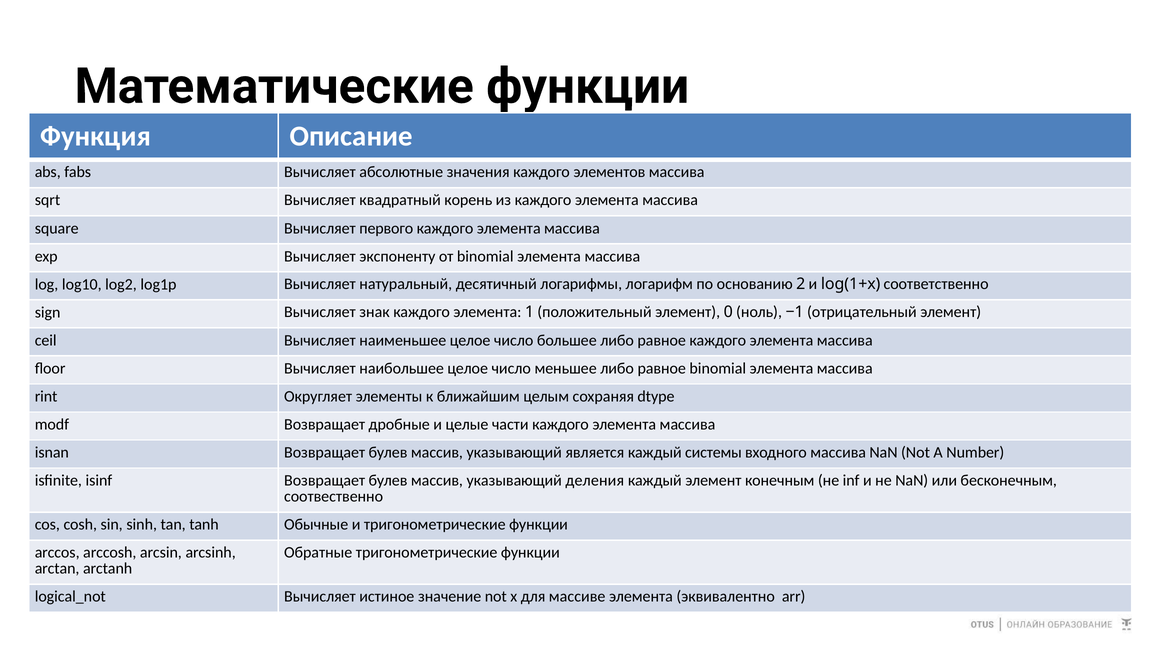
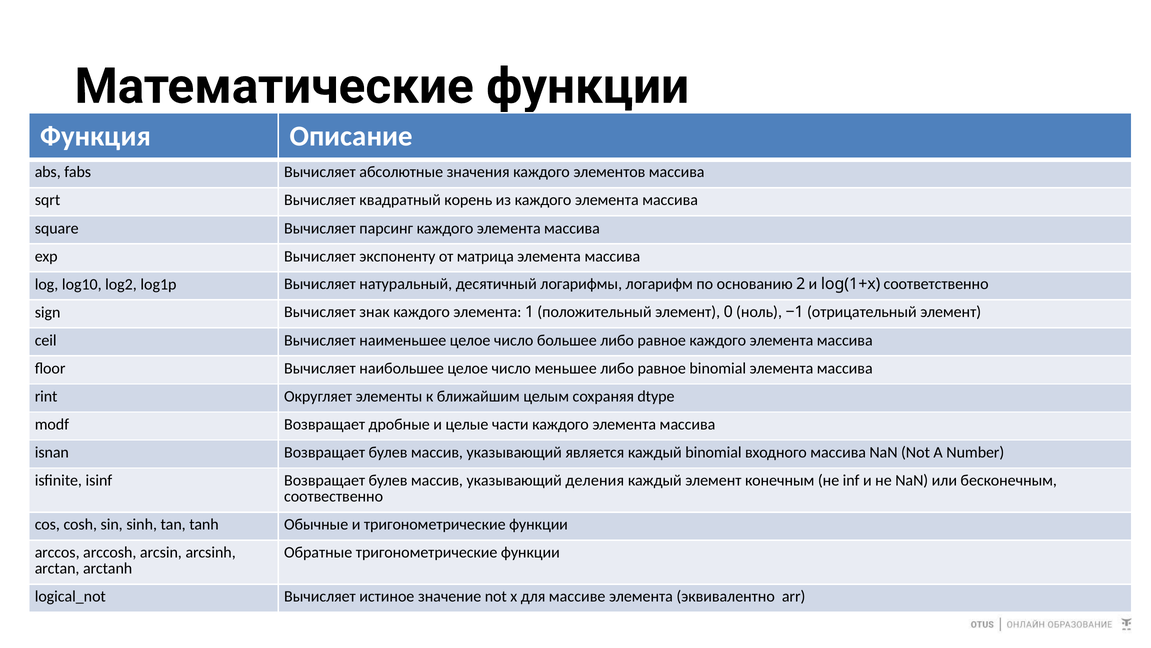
первого: первого -> парсинг
от binomial: binomial -> матрица
каждый системы: системы -> binomial
